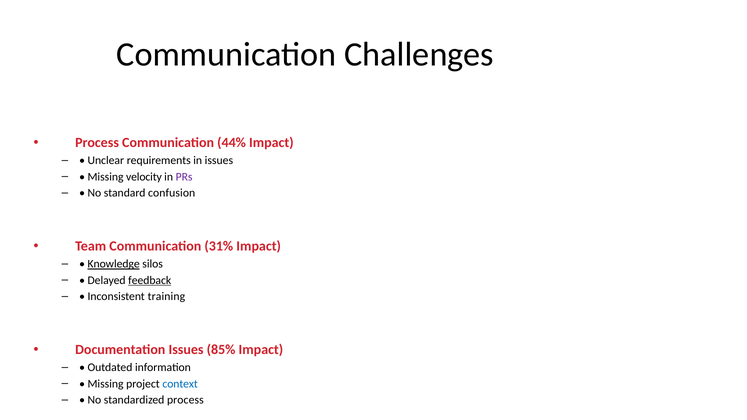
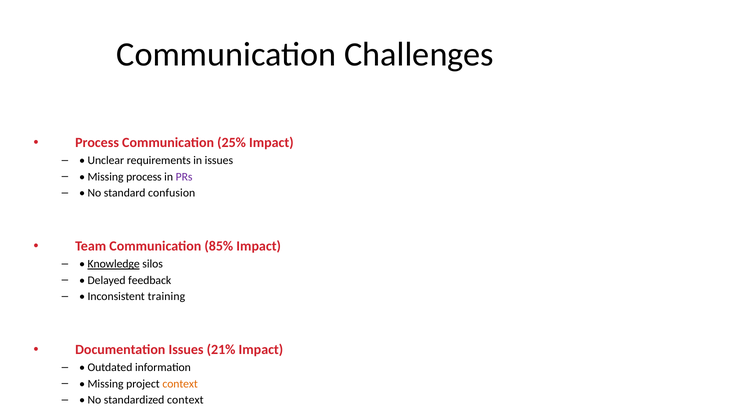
44%: 44% -> 25%
velocity: velocity -> process
31%: 31% -> 85%
feedback underline: present -> none
85%: 85% -> 21%
context at (180, 384) colour: blue -> orange
standardized process: process -> context
